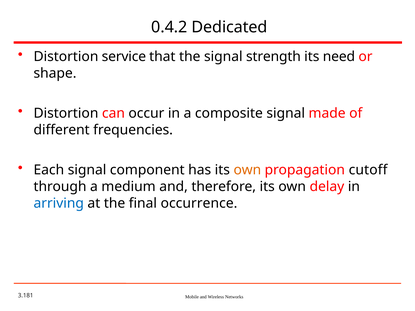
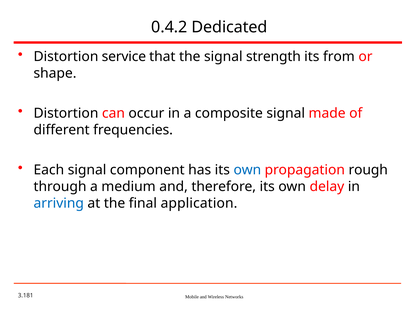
need: need -> from
own at (247, 170) colour: orange -> blue
cutoff: cutoff -> rough
occurrence: occurrence -> application
